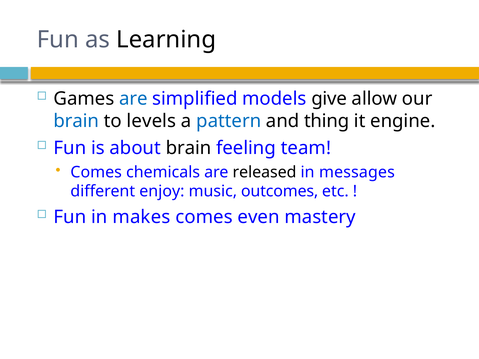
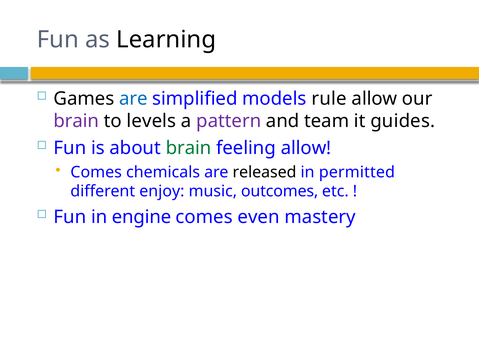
give: give -> rule
brain at (76, 121) colour: blue -> purple
pattern colour: blue -> purple
thing: thing -> team
engine: engine -> guides
brain at (189, 148) colour: black -> green
feeling team: team -> allow
messages: messages -> permitted
makes: makes -> engine
